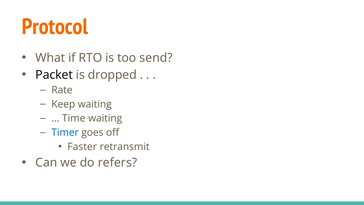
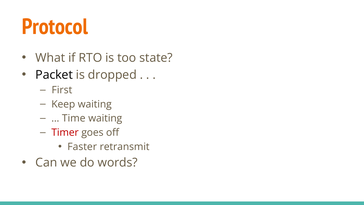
send: send -> state
Rate: Rate -> First
Timer colour: blue -> red
refers: refers -> words
